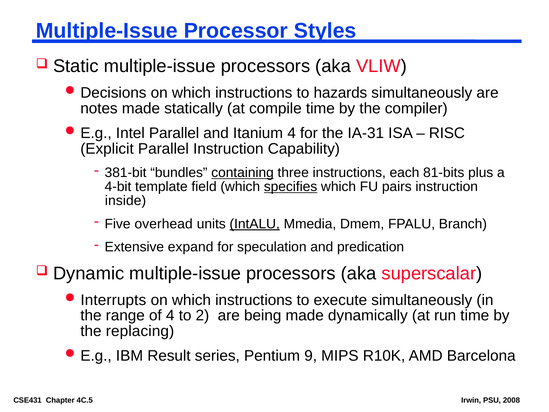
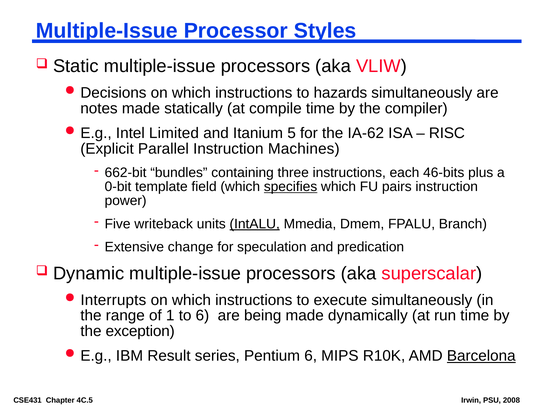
Intel Parallel: Parallel -> Limited
Itanium 4: 4 -> 5
IA-31: IA-31 -> IA-62
Capability: Capability -> Machines
381-bit: 381-bit -> 662-bit
containing underline: present -> none
81-bits: 81-bits -> 46-bits
4-bit: 4-bit -> 0-bit
inside: inside -> power
overhead: overhead -> writeback
expand: expand -> change
of 4: 4 -> 1
to 2: 2 -> 6
replacing: replacing -> exception
Pentium 9: 9 -> 6
Barcelona underline: none -> present
